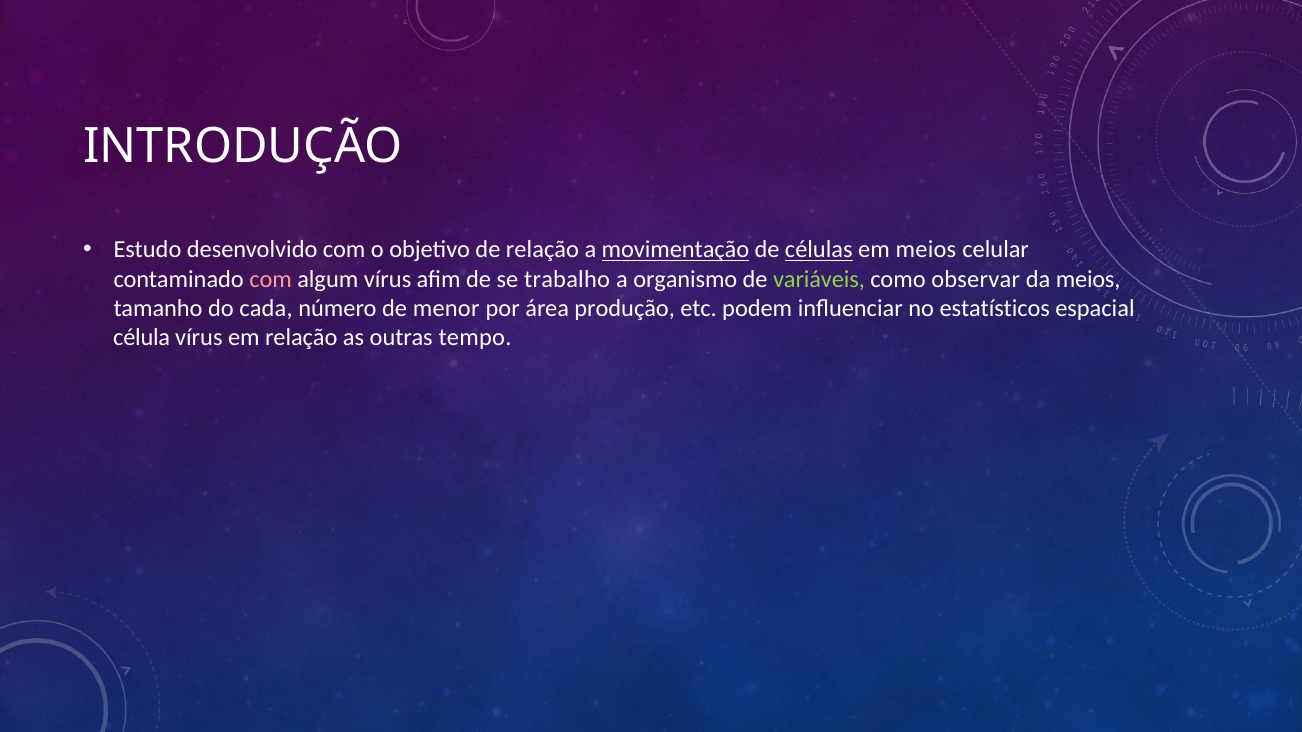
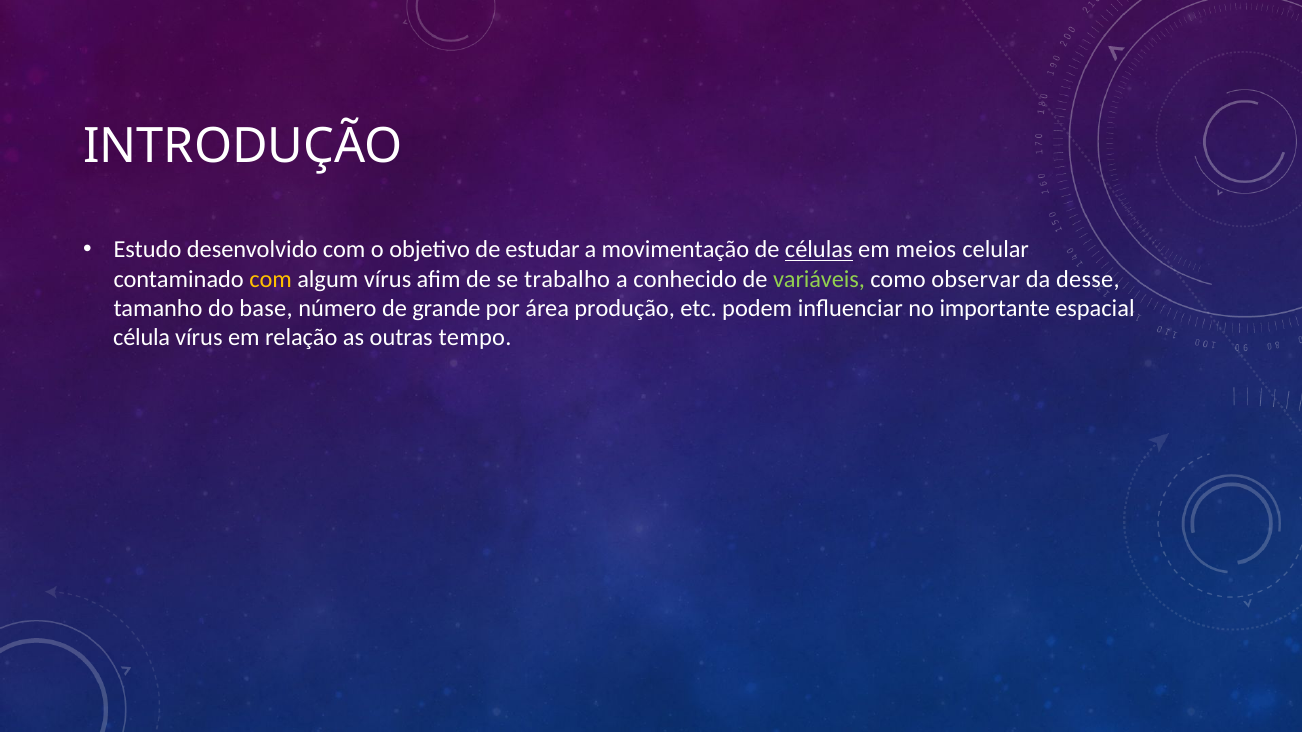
de relação: relação -> estudar
movimentação underline: present -> none
com at (271, 279) colour: pink -> yellow
organismo: organismo -> conhecido
da meios: meios -> desse
cada: cada -> base
menor: menor -> grande
estatísticos: estatísticos -> importante
